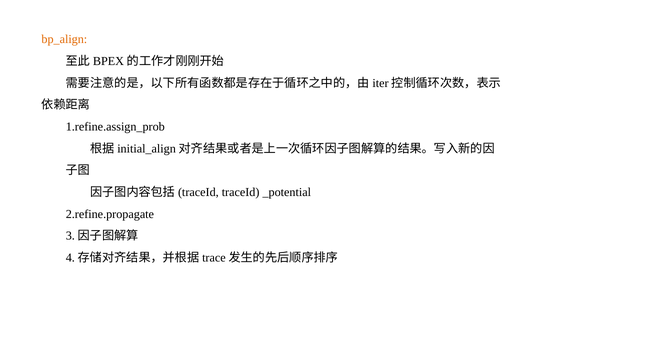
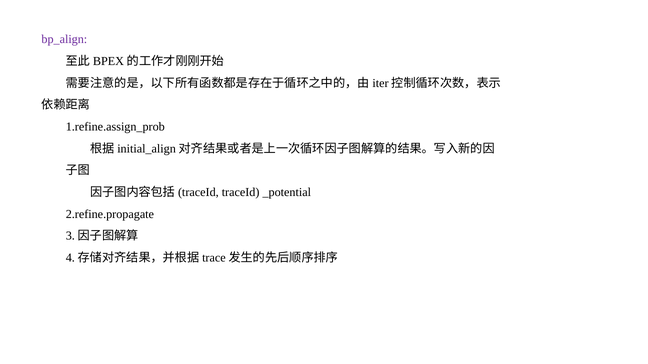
bp_align colour: orange -> purple
